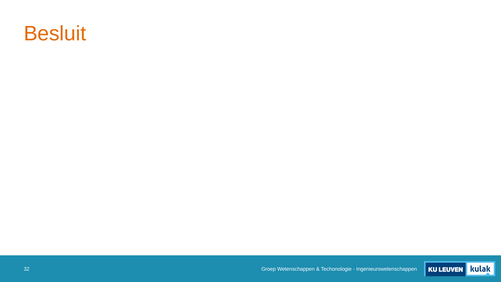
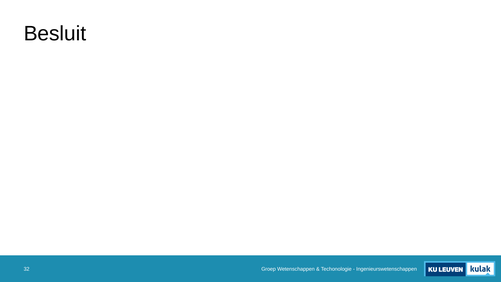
Besluit colour: orange -> black
